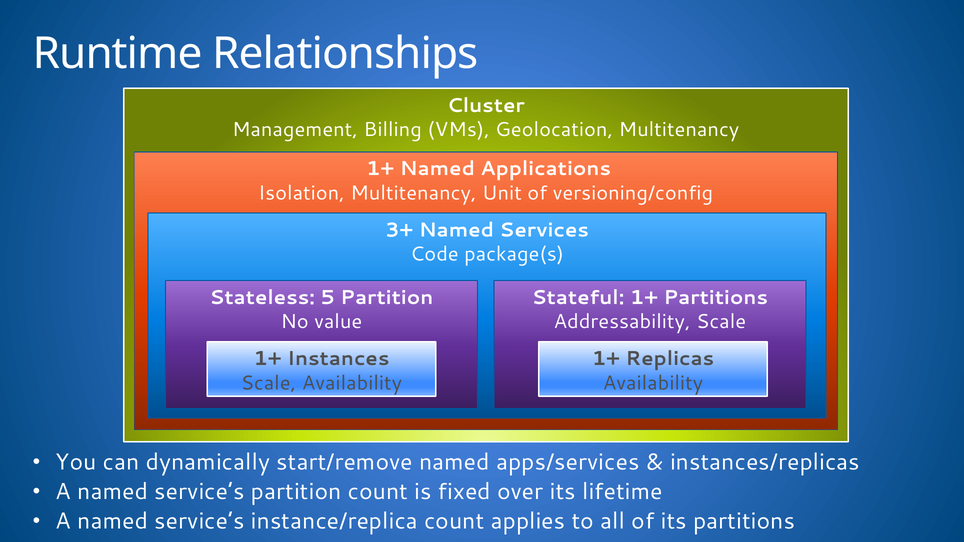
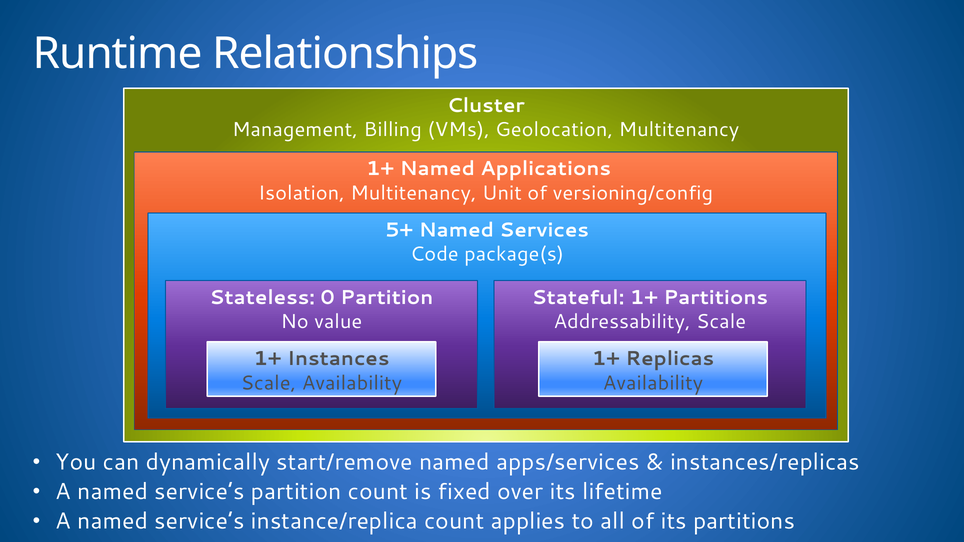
3+: 3+ -> 5+
5: 5 -> 0
